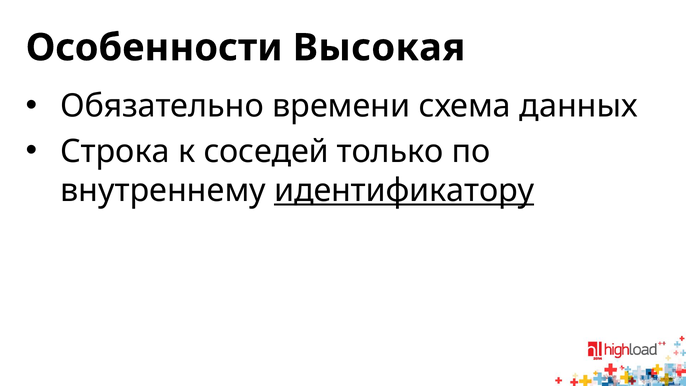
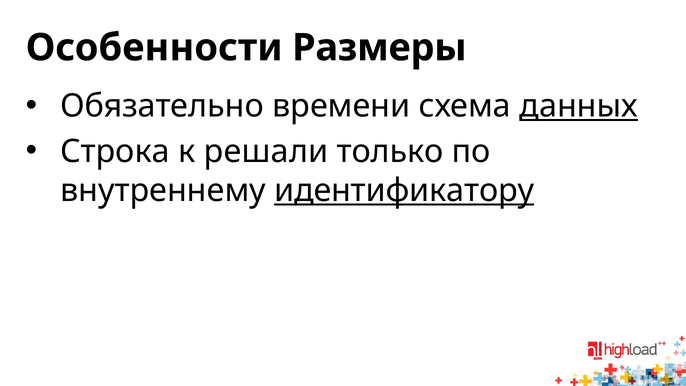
Высокая: Высокая -> Размеры
данных underline: none -> present
соседей: соседей -> решали
